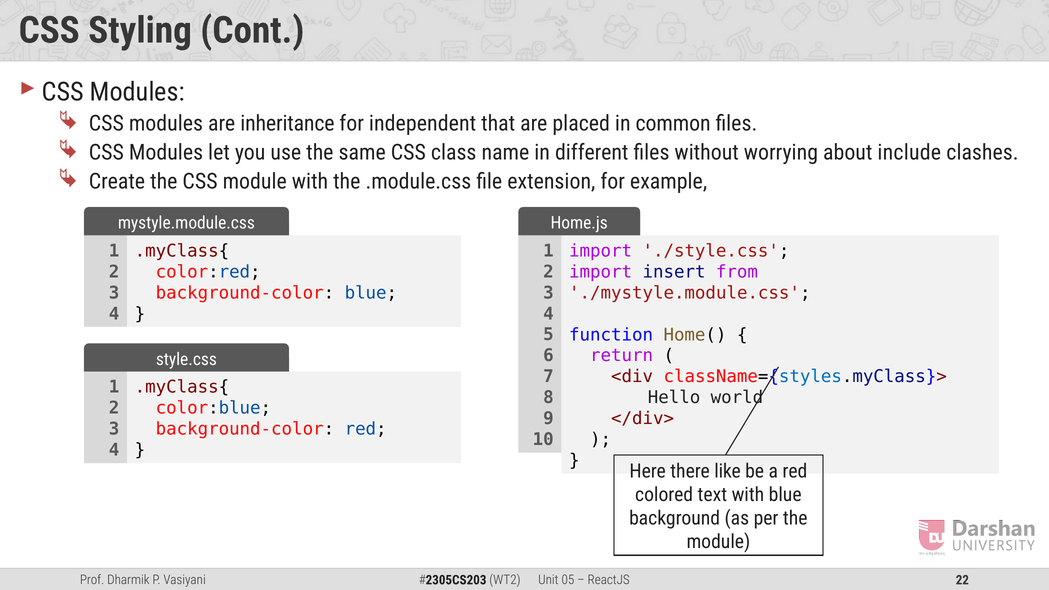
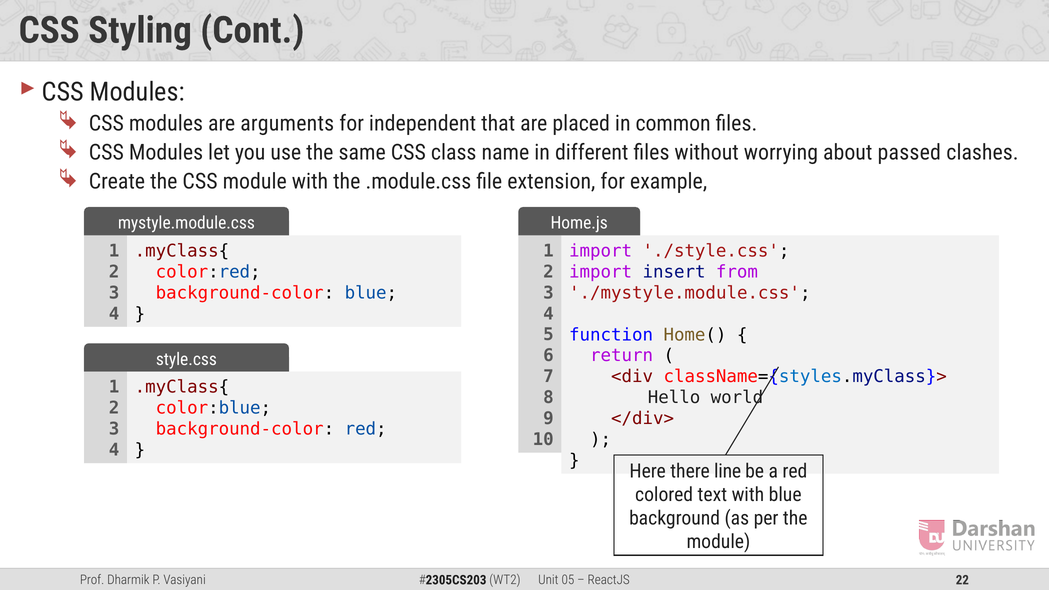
inheritance: inheritance -> arguments
include: include -> passed
like: like -> line
